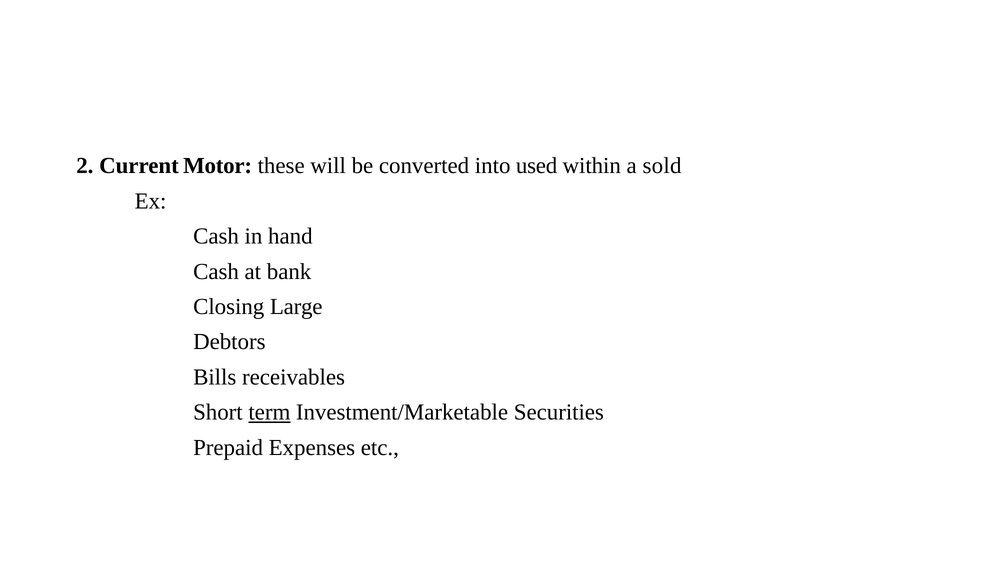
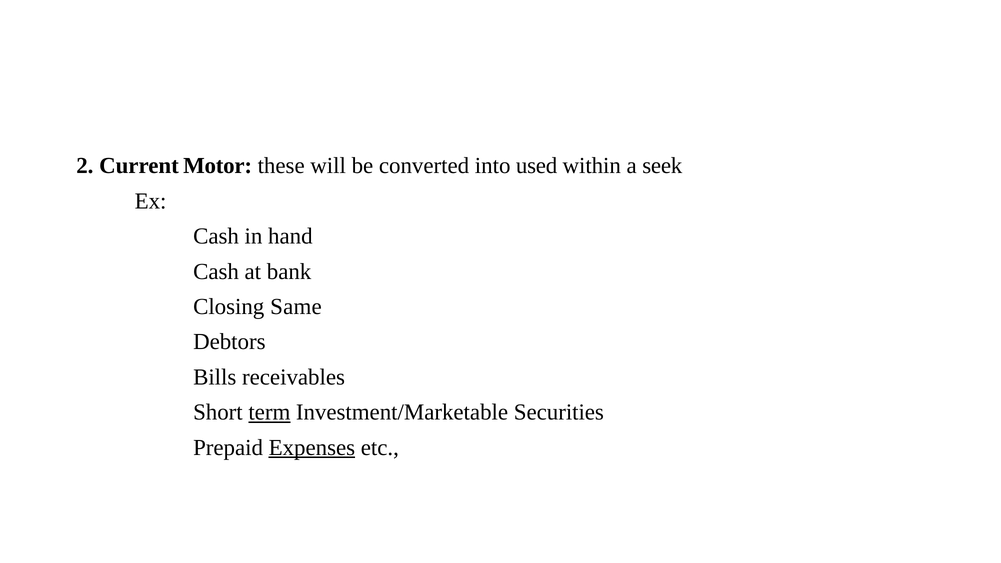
sold: sold -> seek
Large: Large -> Same
Expenses underline: none -> present
